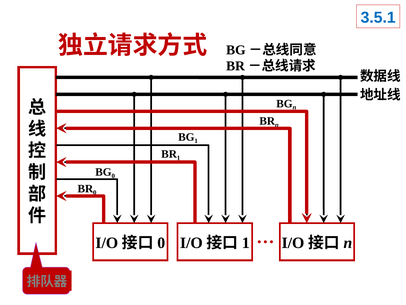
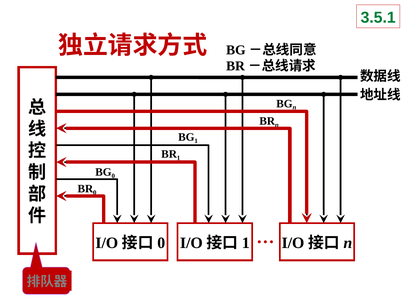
3.5.1 colour: blue -> green
